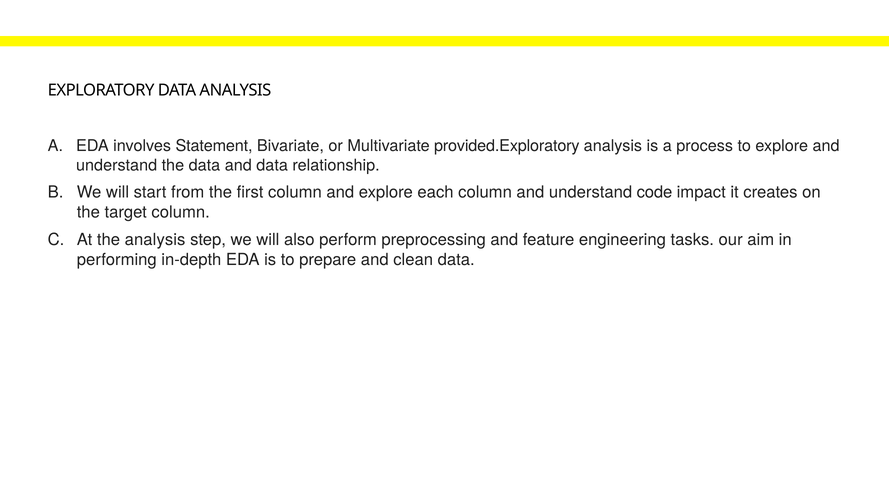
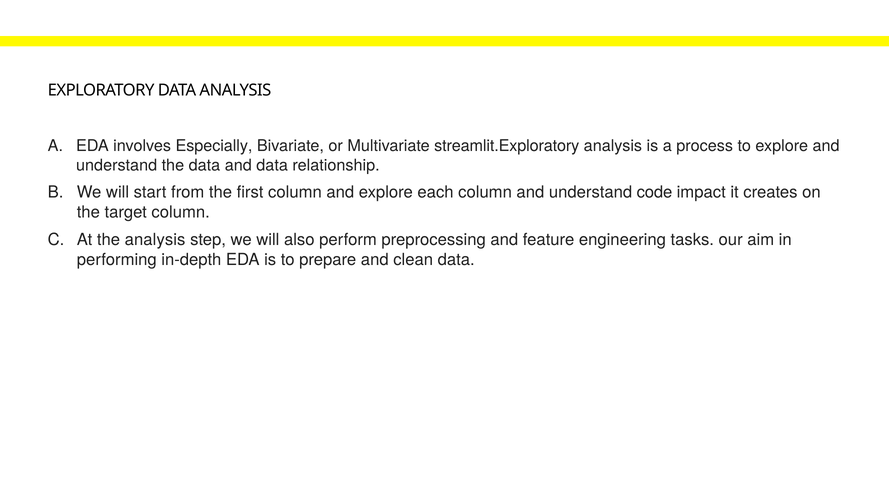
Statement: Statement -> Especially
provided.Exploratory: provided.Exploratory -> streamlit.Exploratory
